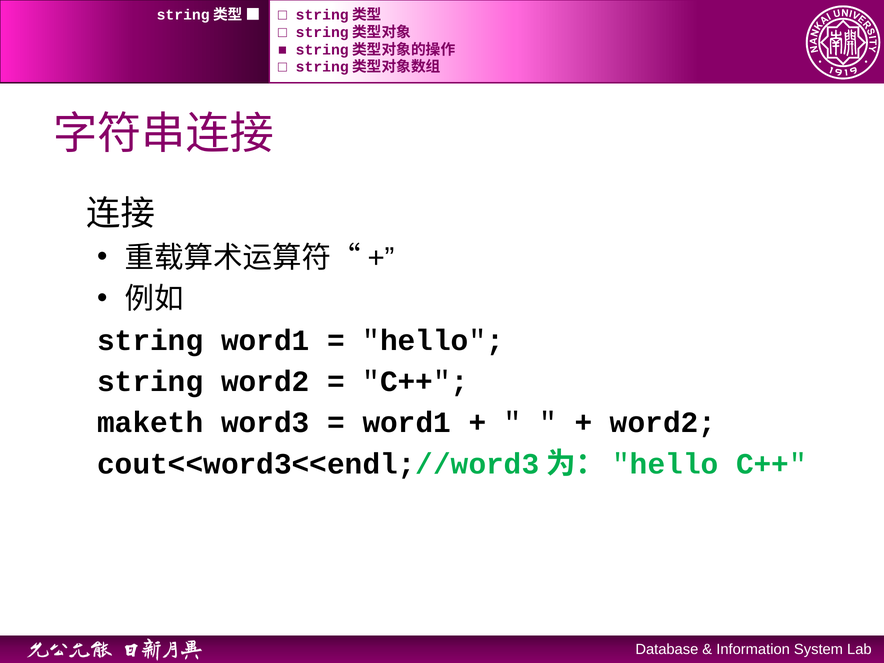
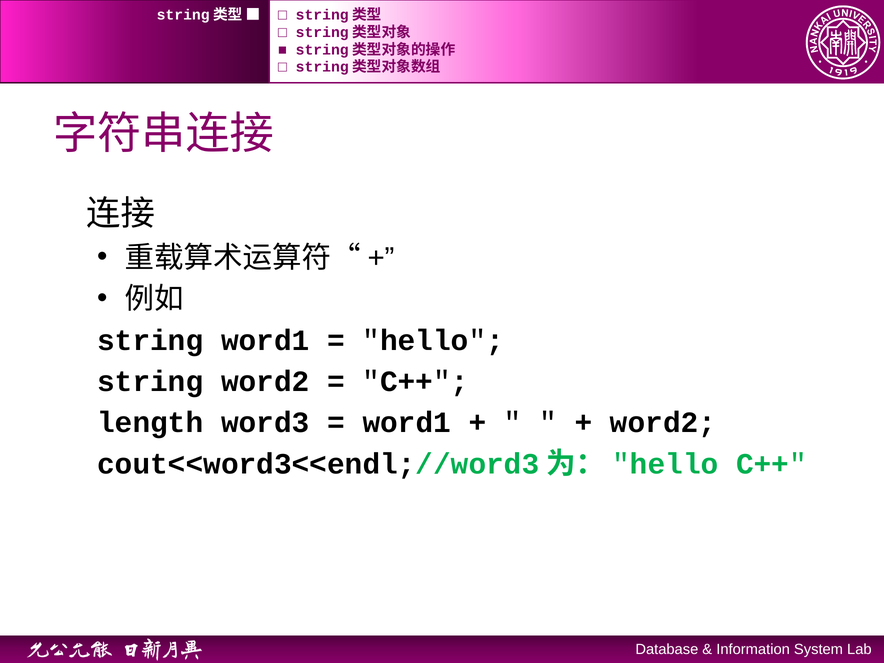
maketh: maketh -> length
